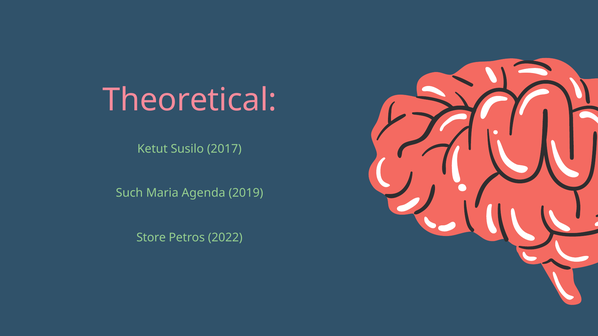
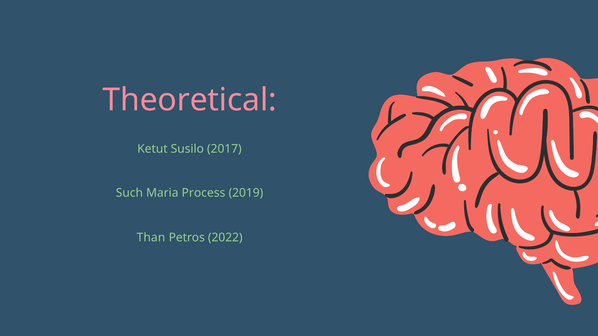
Agenda: Agenda -> Process
Store: Store -> Than
